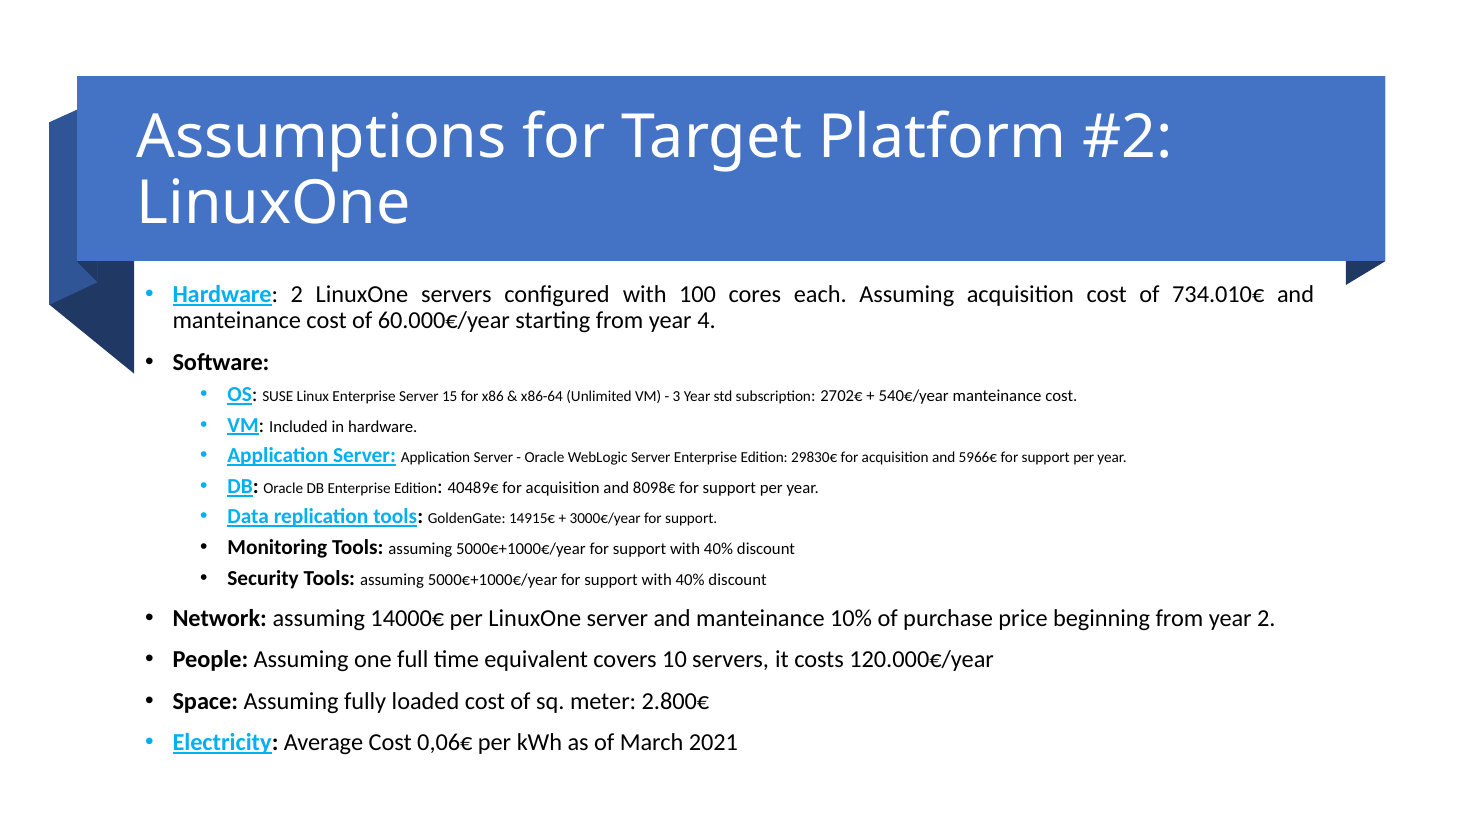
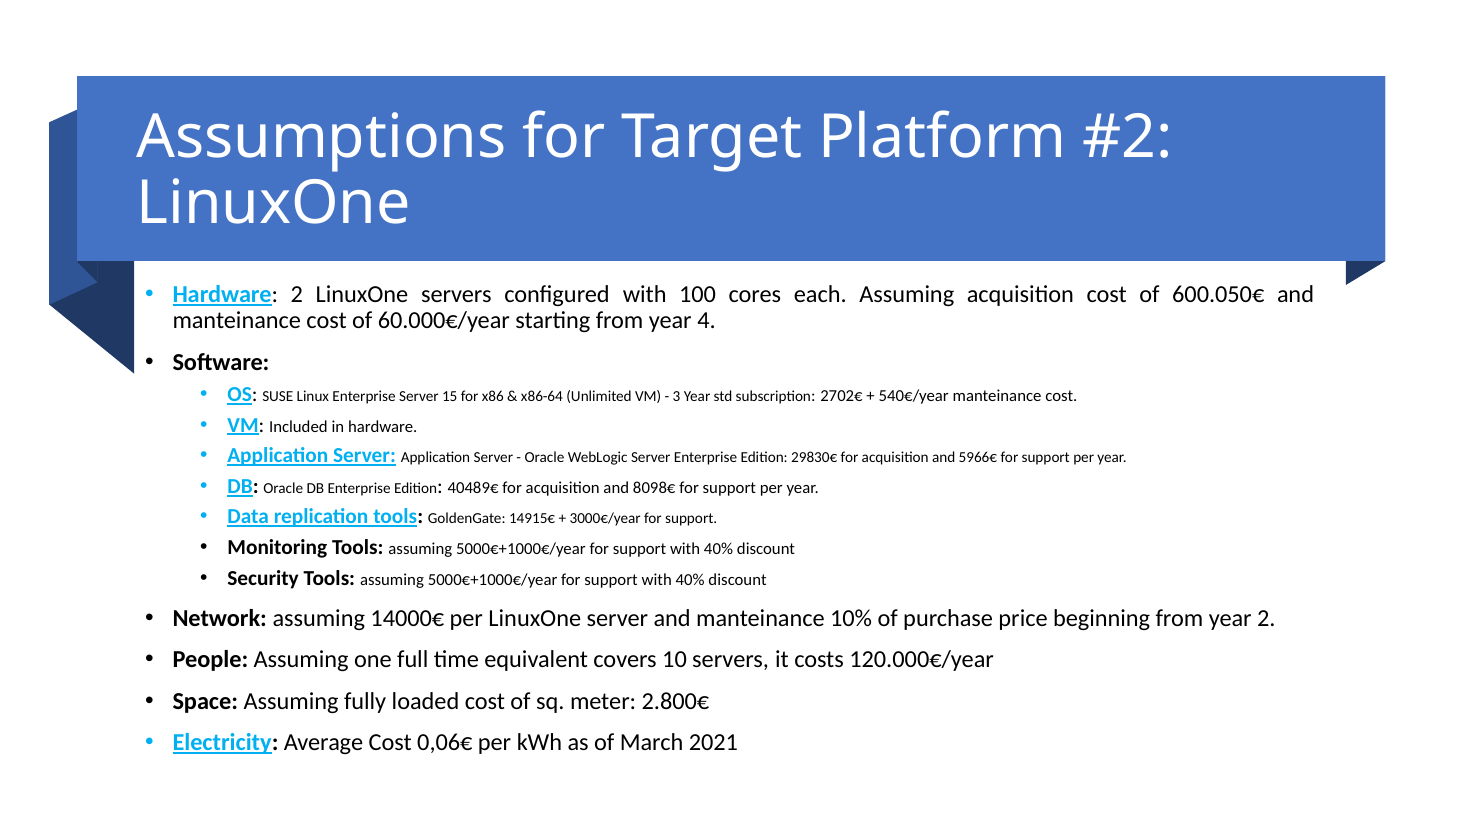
734.010€: 734.010€ -> 600.050€
